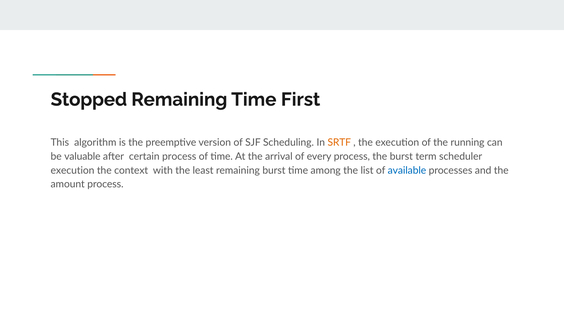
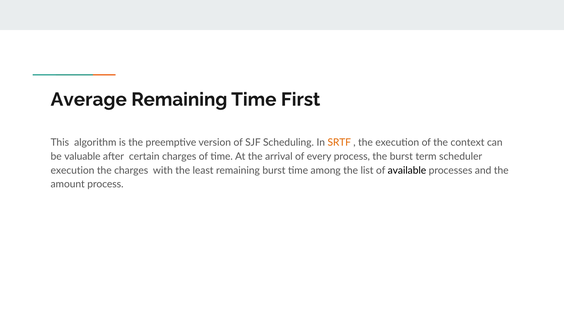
Stopped: Stopped -> Average
running: running -> context
certain process: process -> charges
the context: context -> charges
available colour: blue -> black
